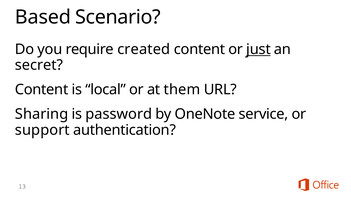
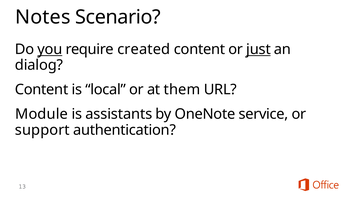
Based: Based -> Notes
you underline: none -> present
secret: secret -> dialog
Sharing: Sharing -> Module
password: password -> assistants
